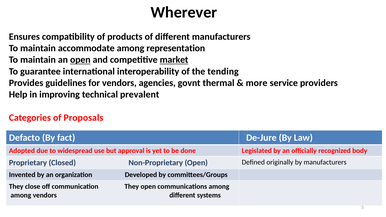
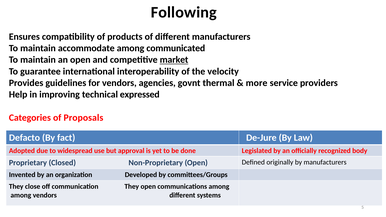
Wherever: Wherever -> Following
representation: representation -> communicated
open at (80, 60) underline: present -> none
tending: tending -> velocity
prevalent: prevalent -> expressed
